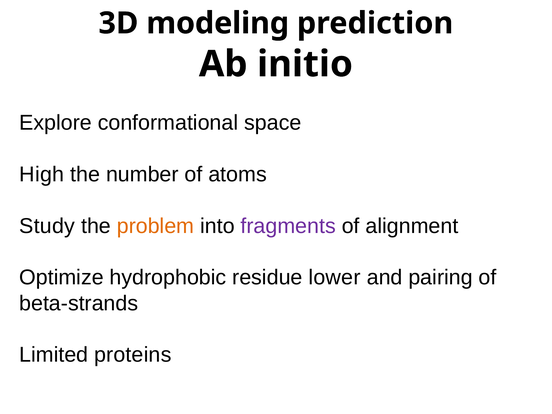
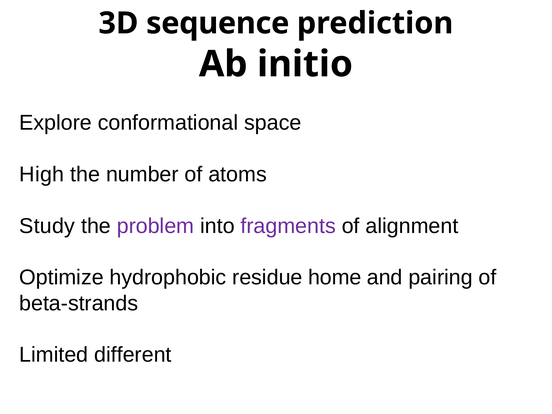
modeling: modeling -> sequence
problem colour: orange -> purple
lower: lower -> home
proteins: proteins -> different
